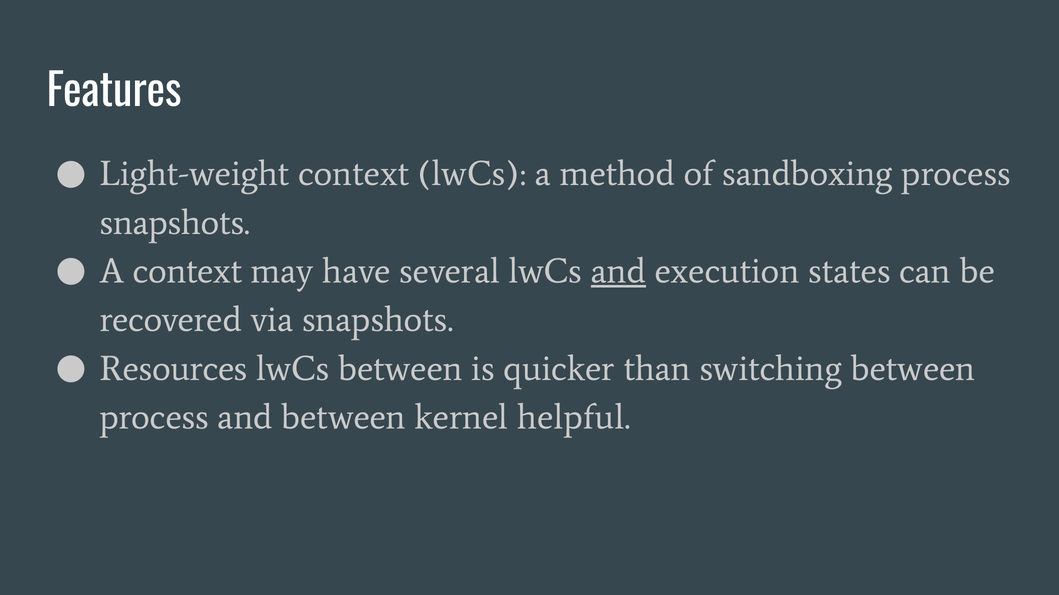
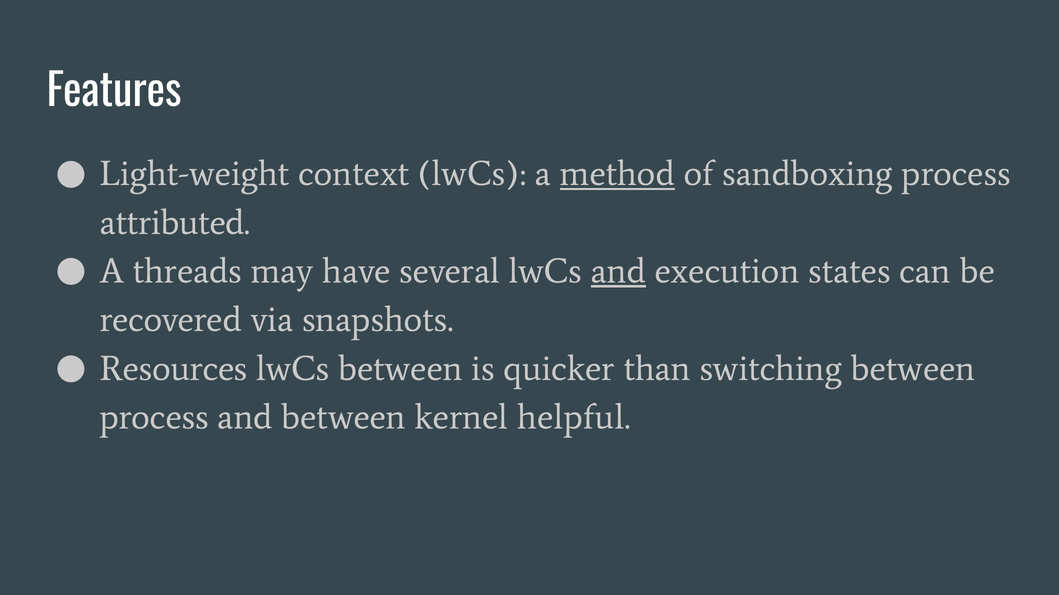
method underline: none -> present
snapshots at (175, 223): snapshots -> attributed
A context: context -> threads
